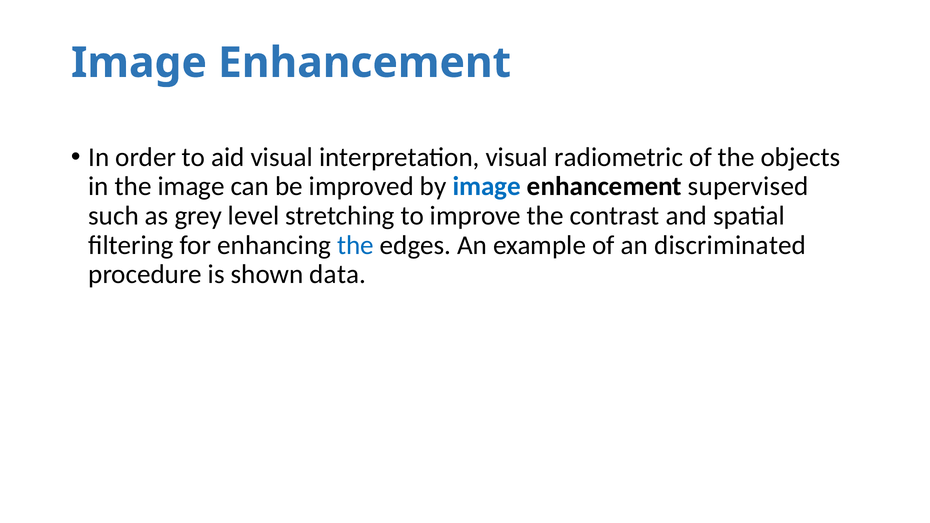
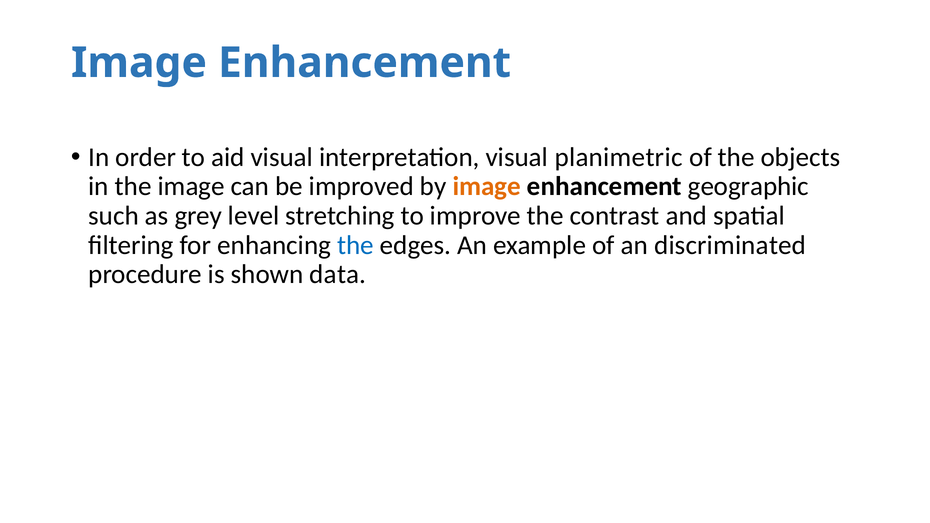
radiometric: radiometric -> planimetric
image at (487, 187) colour: blue -> orange
supervised: supervised -> geographic
